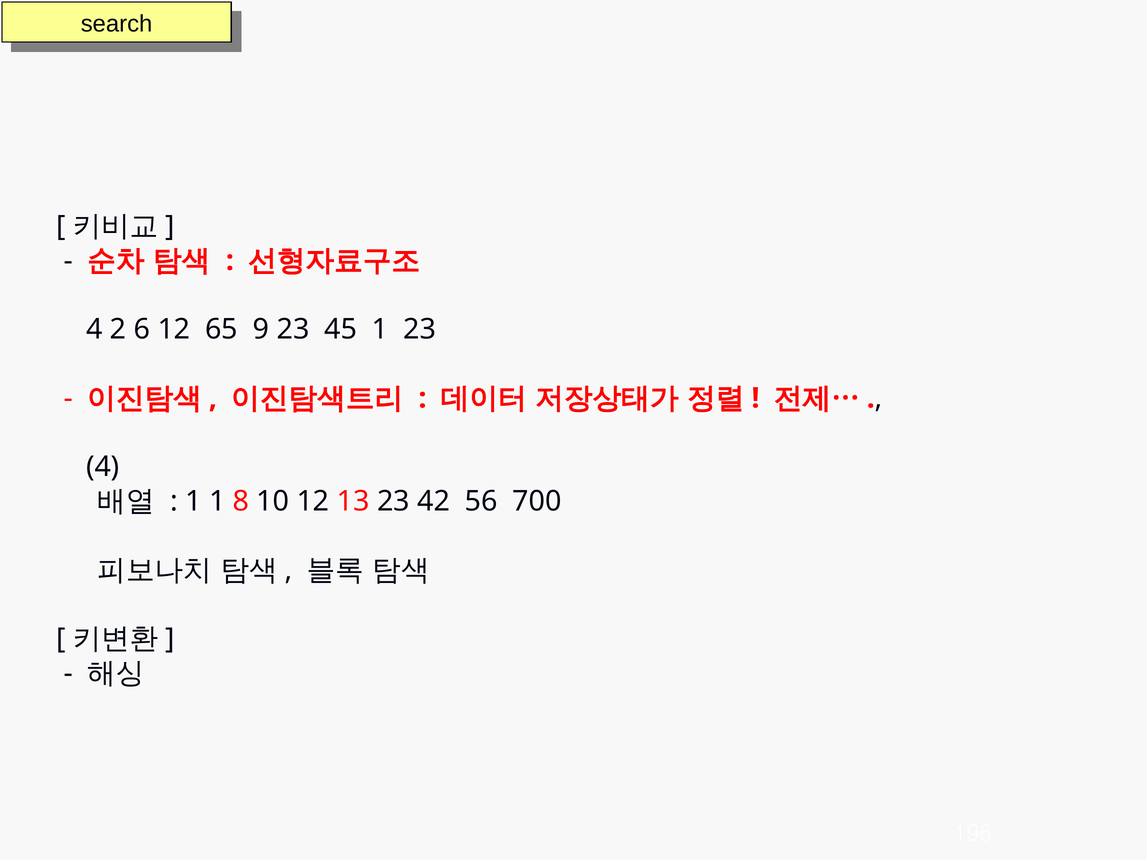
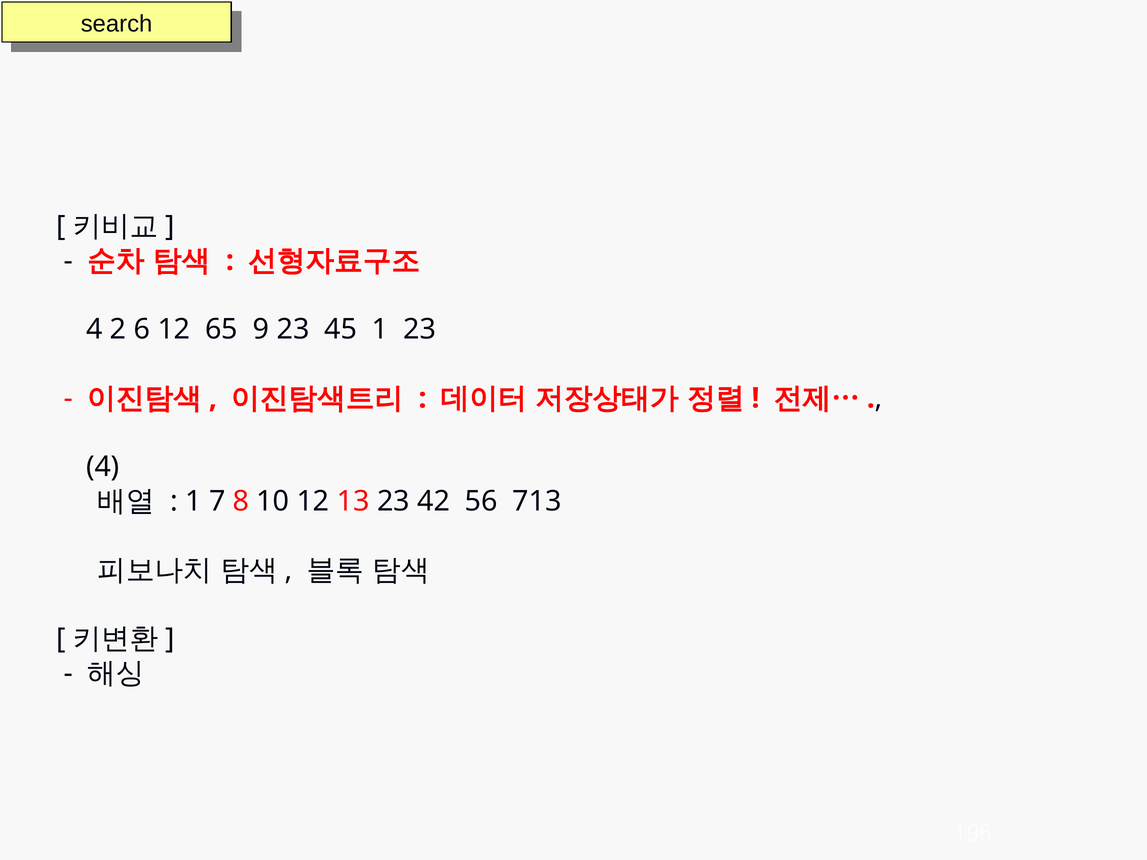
1 1: 1 -> 7
700: 700 -> 713
